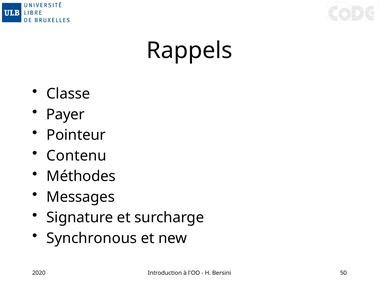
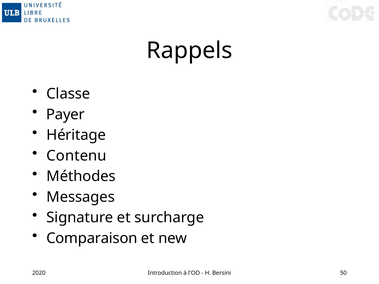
Pointeur: Pointeur -> Héritage
Synchronous: Synchronous -> Comparaison
